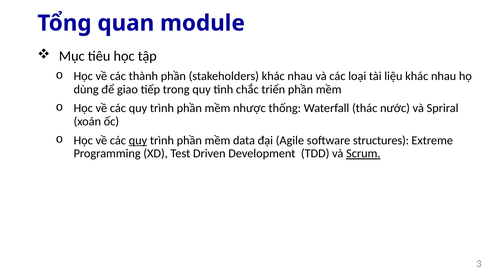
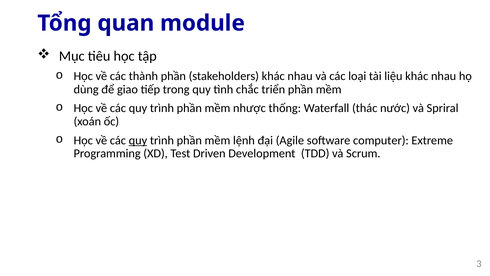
data: data -> lệnh
structures: structures -> computer
Scrum underline: present -> none
